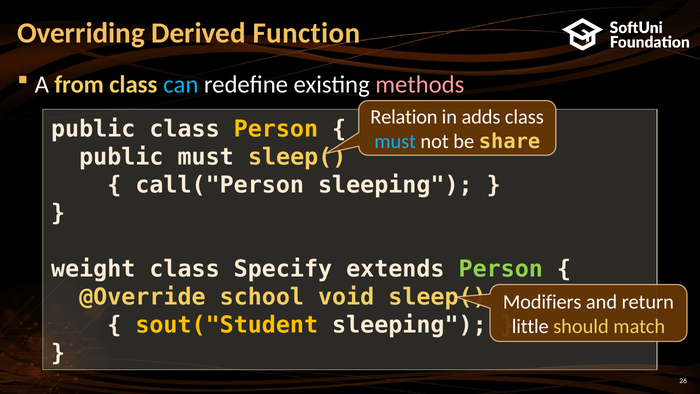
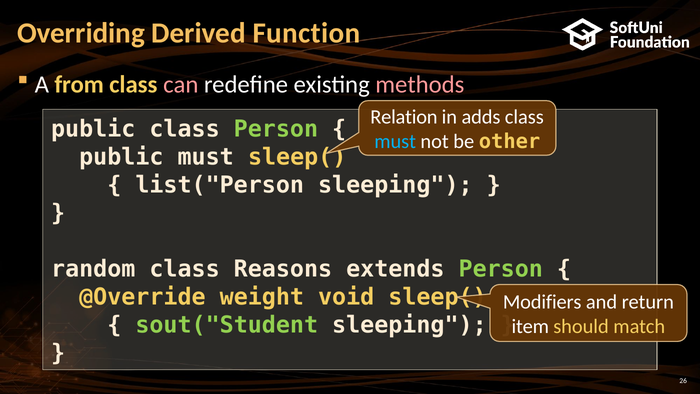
can colour: light blue -> pink
Person at (276, 129) colour: yellow -> light green
share: share -> other
call("Person: call("Person -> list("Person
weight: weight -> random
Specify: Specify -> Reasons
school: school -> weight
sout("Student colour: yellow -> light green
little: little -> item
